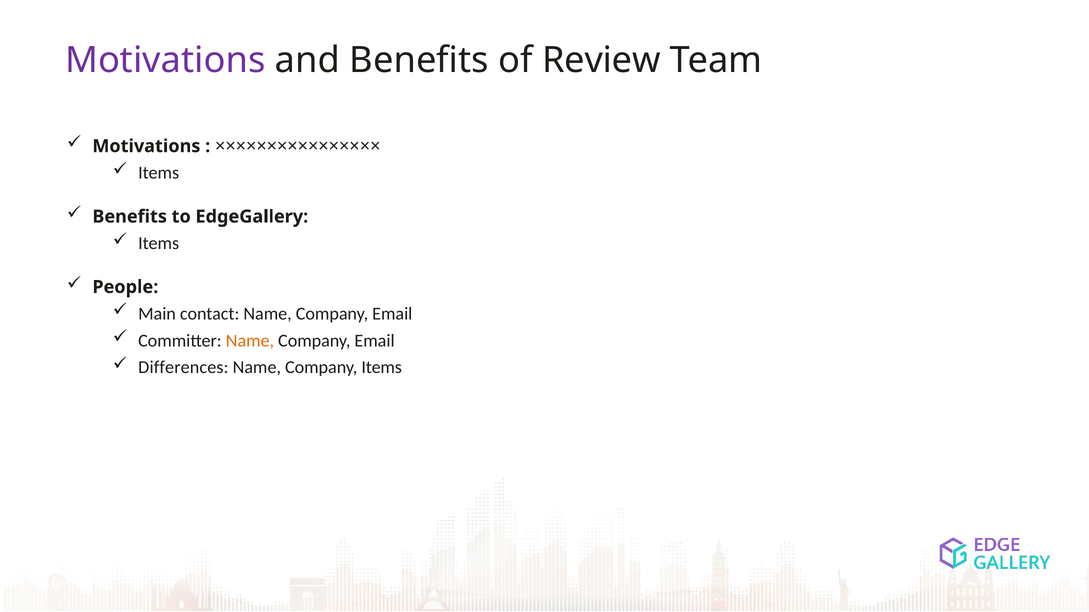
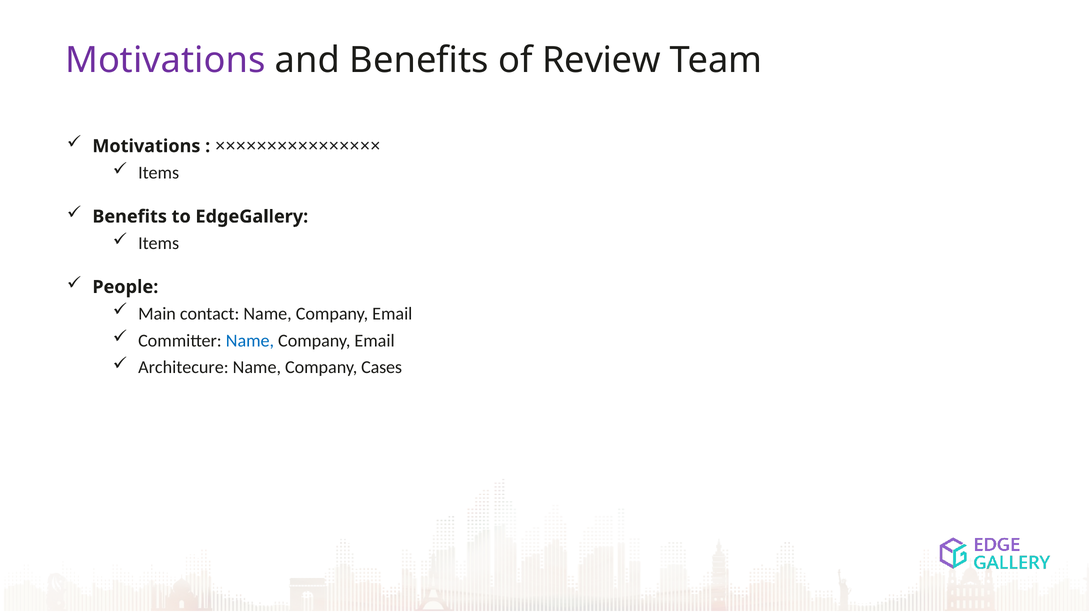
Name at (250, 341) colour: orange -> blue
Differences: Differences -> Architecure
Company Items: Items -> Cases
